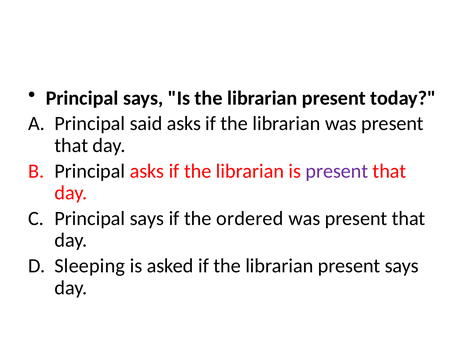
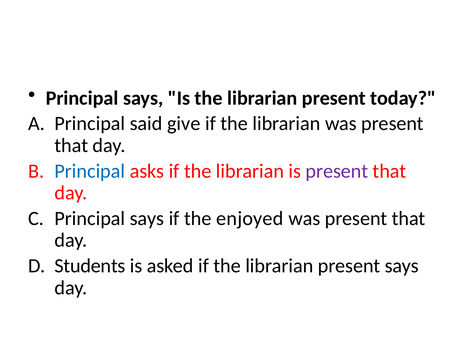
said asks: asks -> give
Principal at (90, 171) colour: black -> blue
ordered: ordered -> enjoyed
Sleeping: Sleeping -> Students
